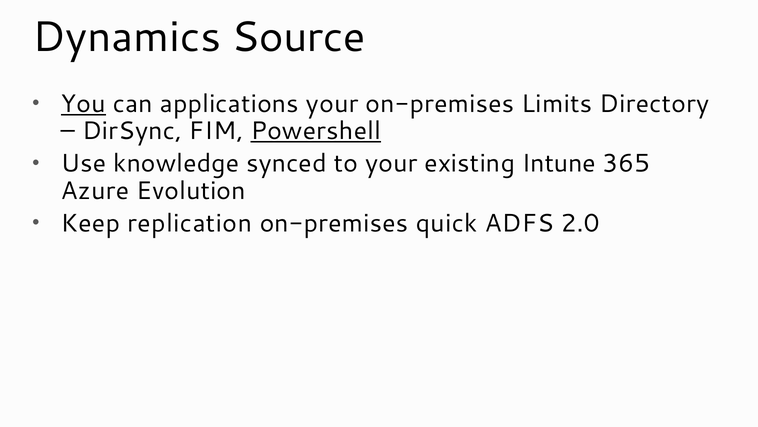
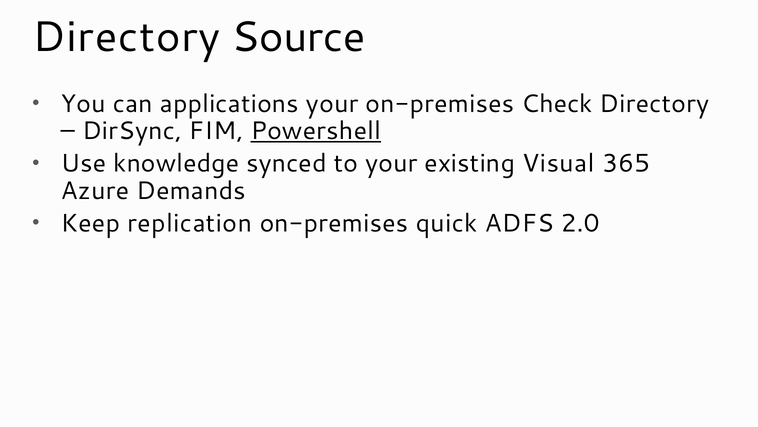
Dynamics at (127, 37): Dynamics -> Directory
You underline: present -> none
Limits: Limits -> Check
Intune: Intune -> Visual
Evolution: Evolution -> Demands
